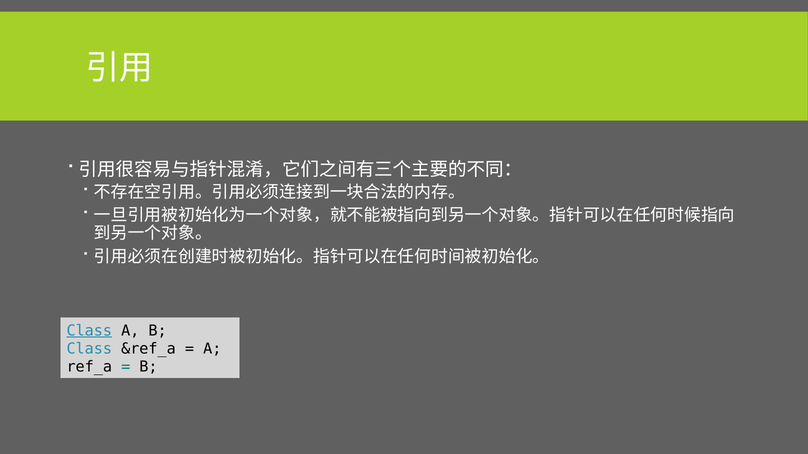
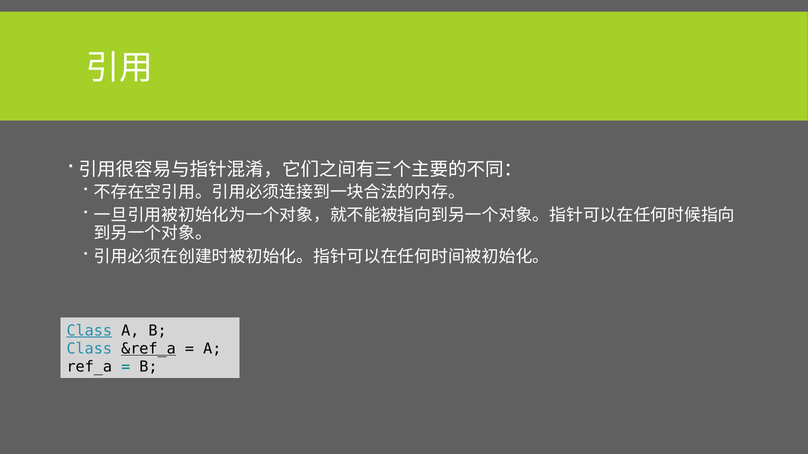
&ref_a underline: none -> present
